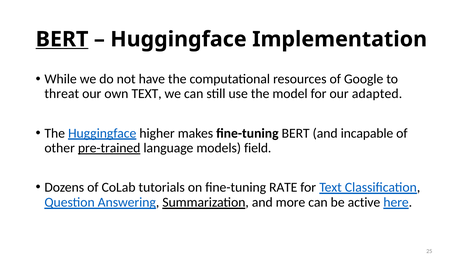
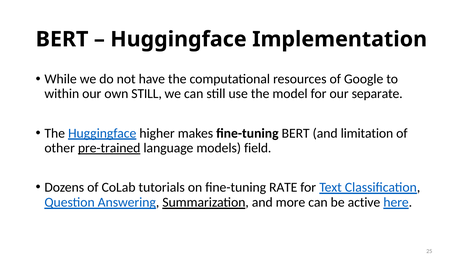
BERT at (62, 39) underline: present -> none
threat: threat -> within
own TEXT: TEXT -> STILL
adapted: adapted -> separate
incapable: incapable -> limitation
